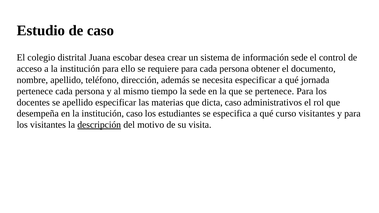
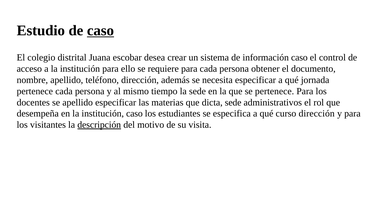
caso at (100, 31) underline: none -> present
información sede: sede -> caso
dicta caso: caso -> sede
curso visitantes: visitantes -> dirección
